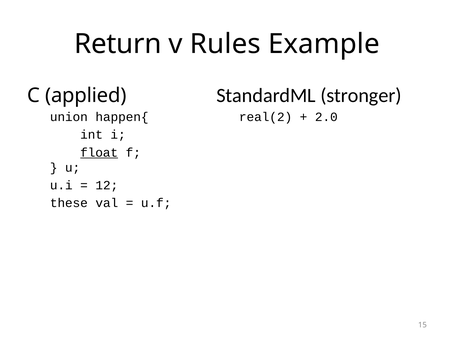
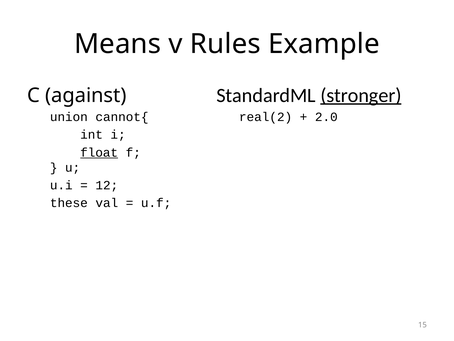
Return: Return -> Means
stronger underline: none -> present
applied: applied -> against
happen{: happen{ -> cannot{
